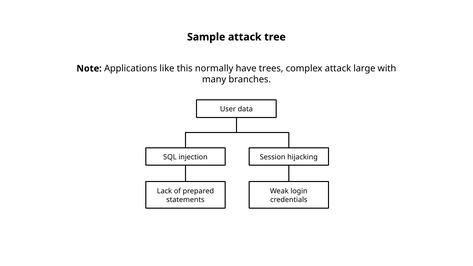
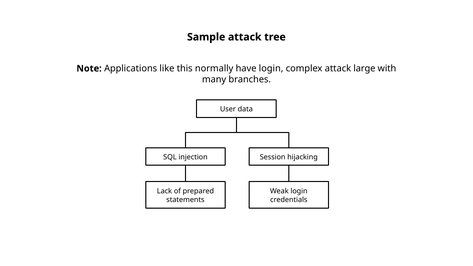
have trees: trees -> login
